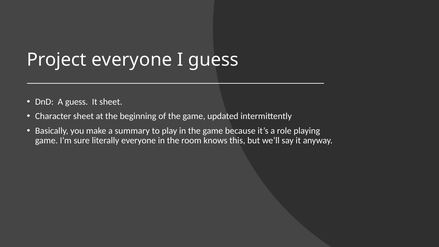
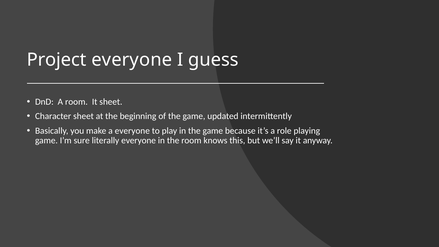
A guess: guess -> room
a summary: summary -> everyone
